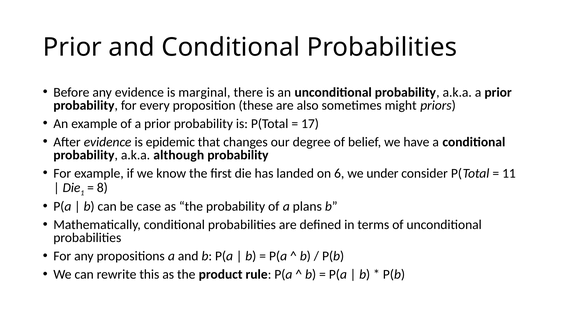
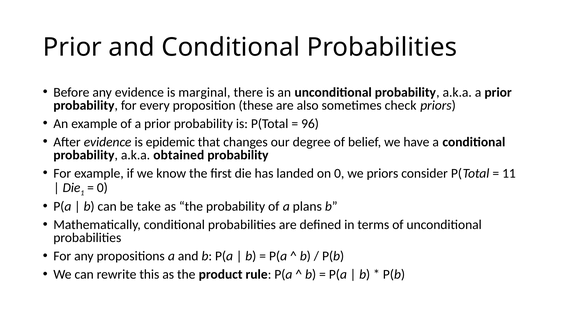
might: might -> check
17: 17 -> 96
although: although -> obtained
on 6: 6 -> 0
we under: under -> priors
8 at (102, 188): 8 -> 0
case: case -> take
